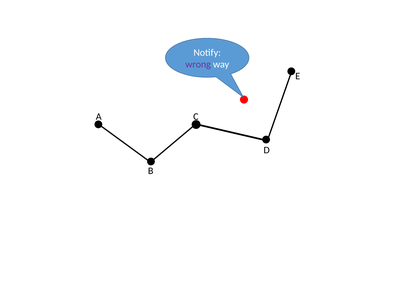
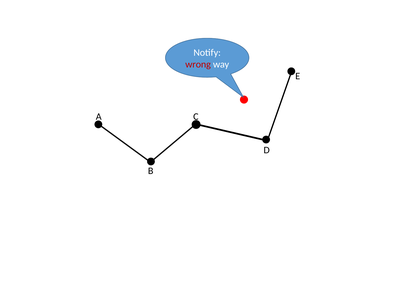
wrong colour: purple -> red
